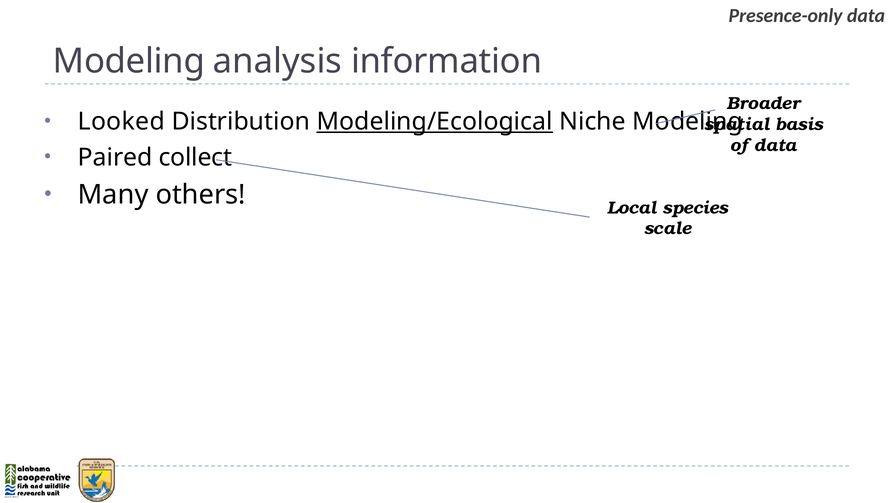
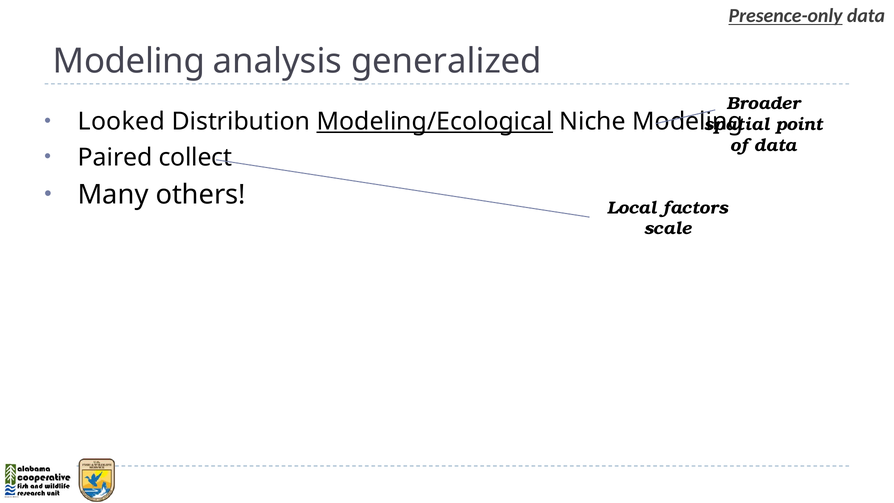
Presence-only underline: none -> present
information: information -> generalized
basis: basis -> point
species: species -> factors
